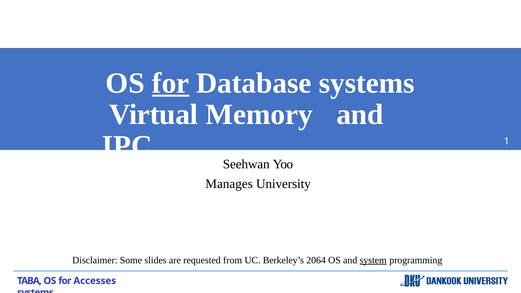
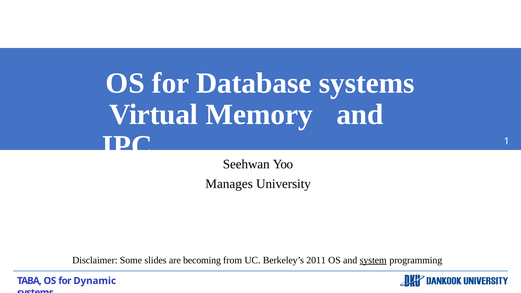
for at (171, 83) underline: present -> none
requested: requested -> becoming
2064: 2064 -> 2011
Accesses: Accesses -> Dynamic
